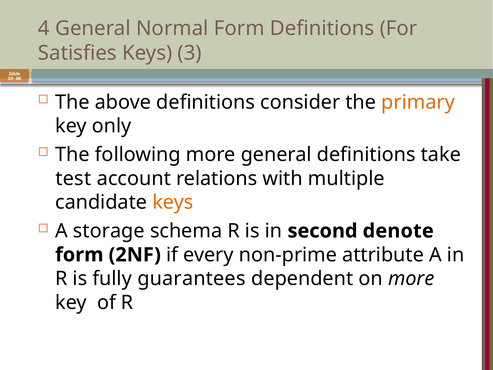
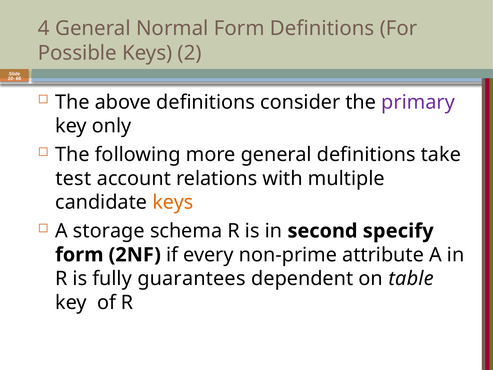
Satisfies: Satisfies -> Possible
3: 3 -> 2
primary colour: orange -> purple
denote: denote -> specify
on more: more -> table
